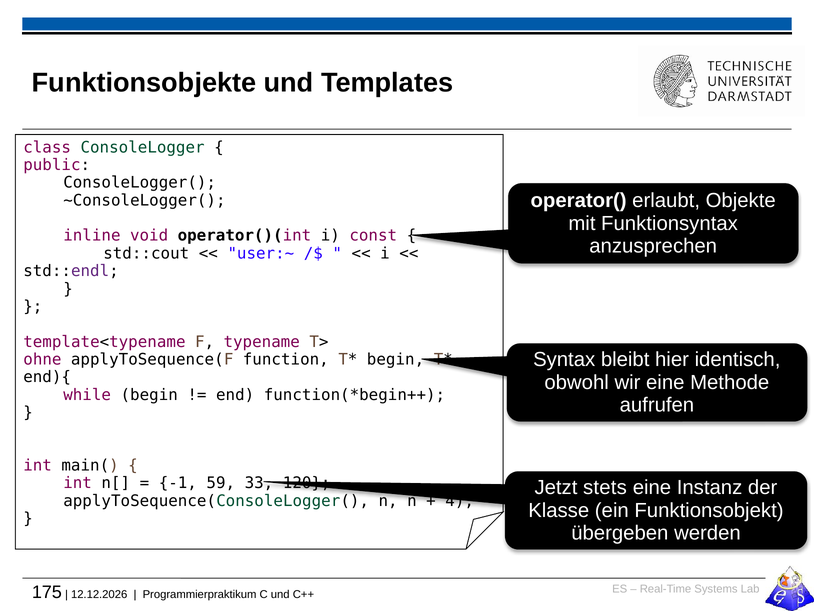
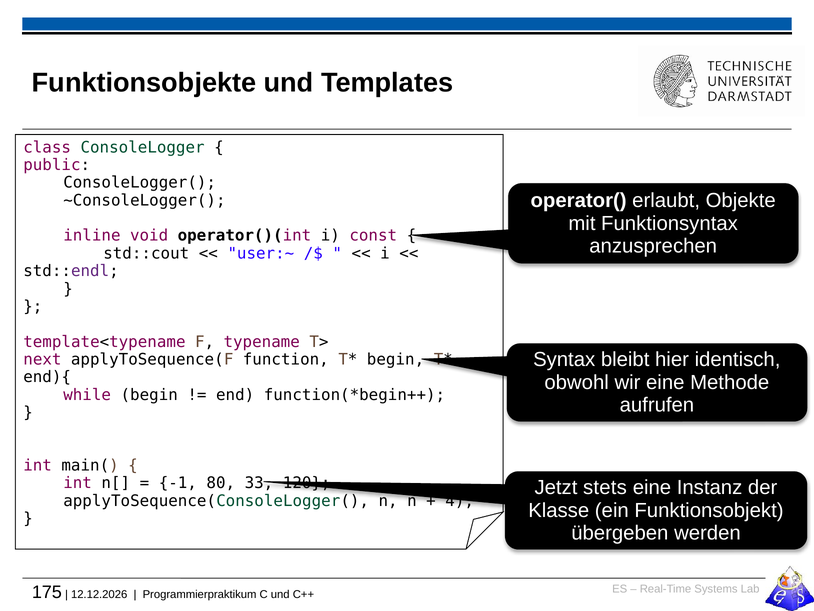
ohne: ohne -> next
59: 59 -> 80
